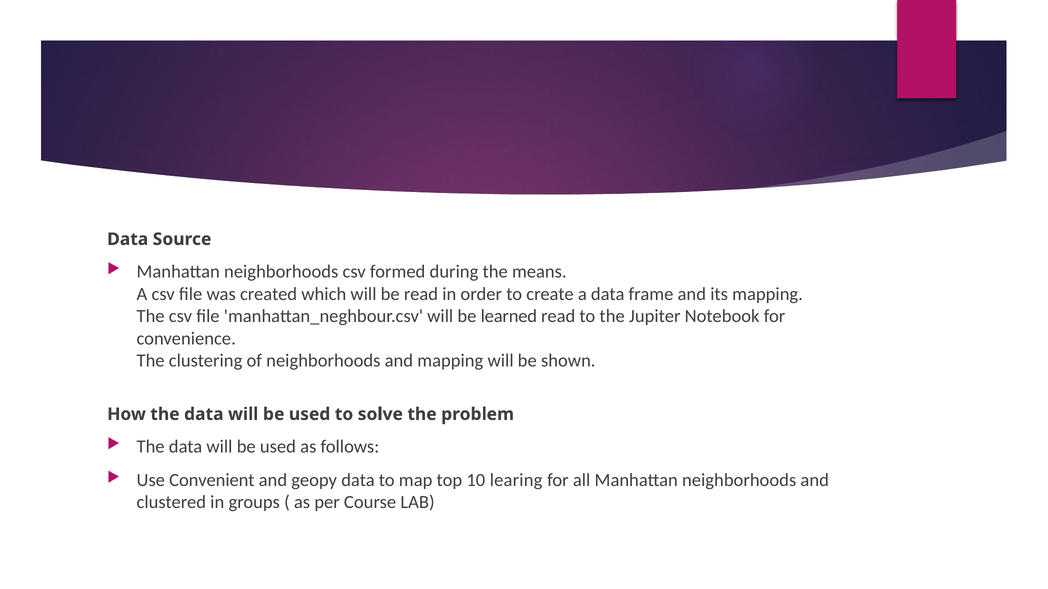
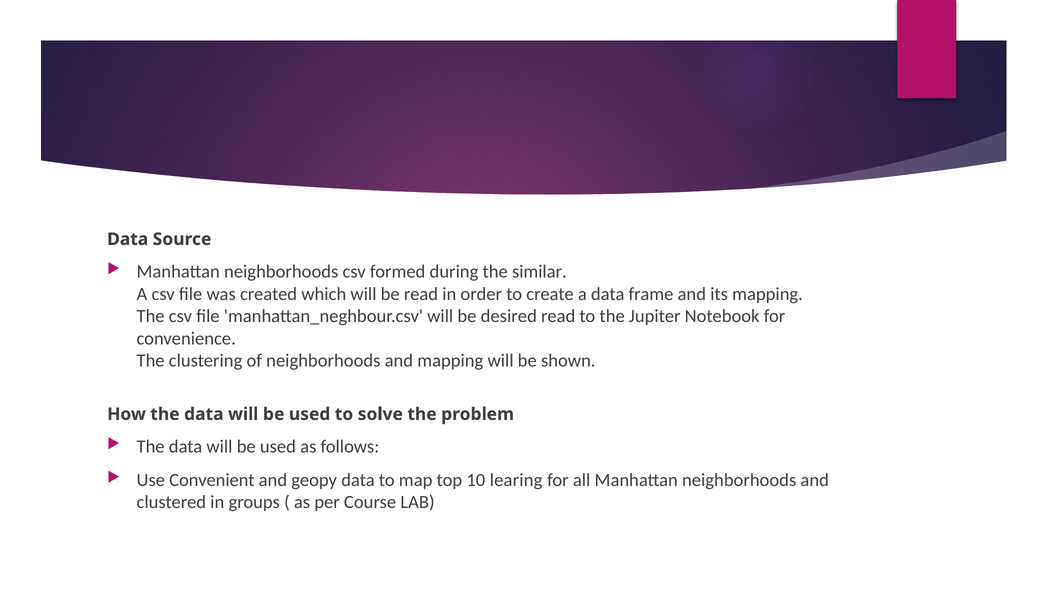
means: means -> similar
learned: learned -> desired
